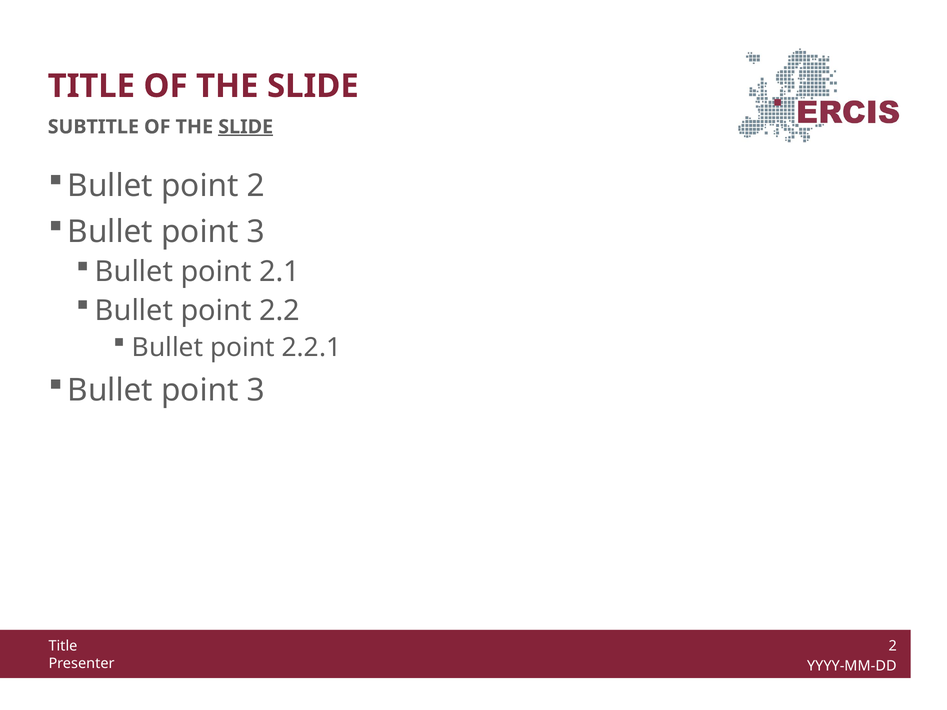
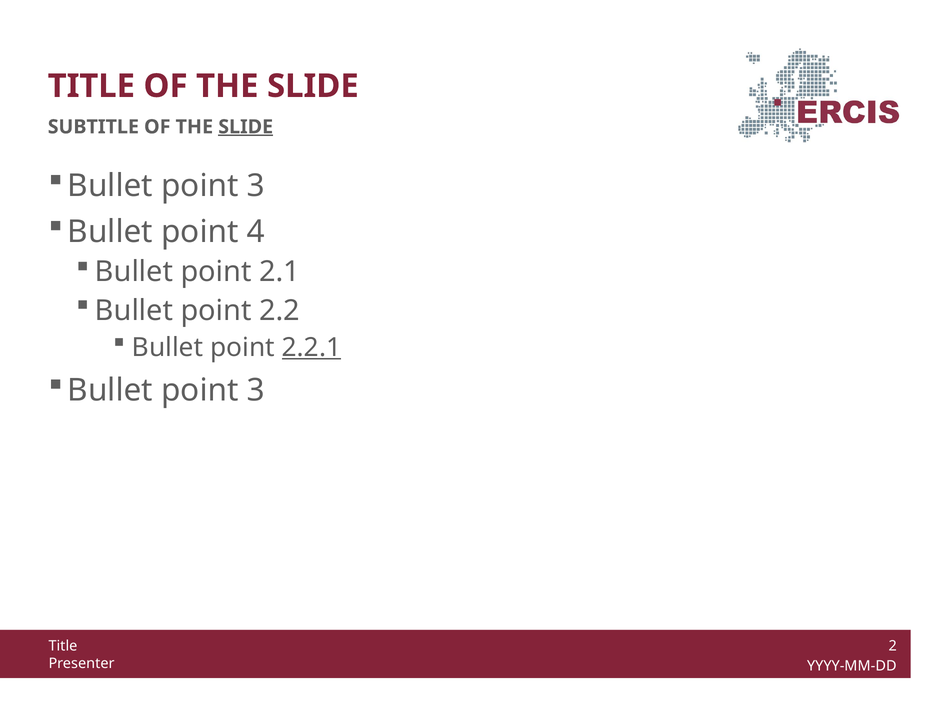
2 at (256, 186): 2 -> 3
3 at (256, 232): 3 -> 4
2.2.1 underline: none -> present
